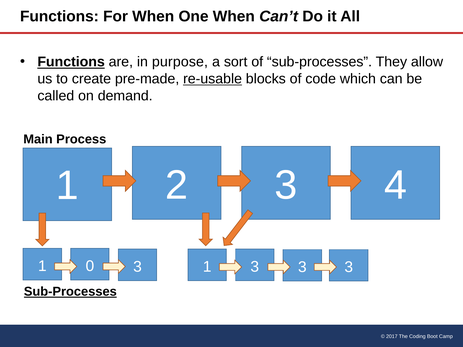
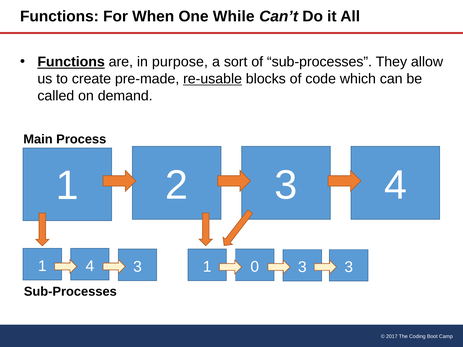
One When: When -> While
1 0: 0 -> 4
1 3: 3 -> 0
Sub-Processes at (70, 292) underline: present -> none
